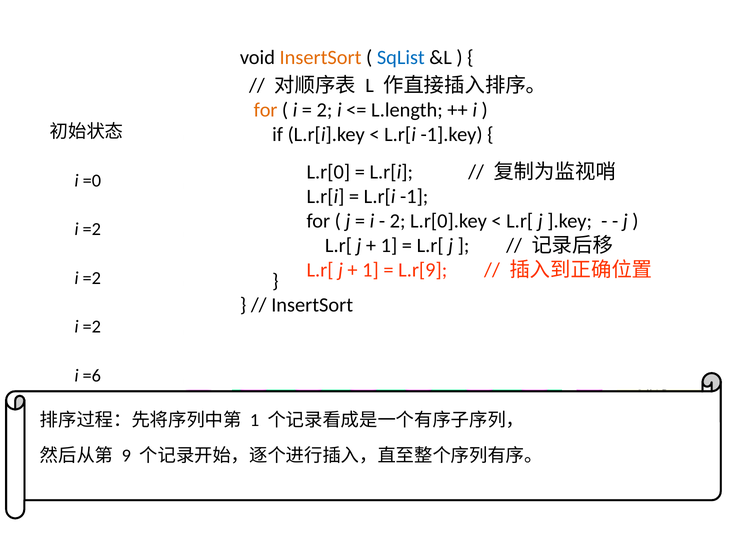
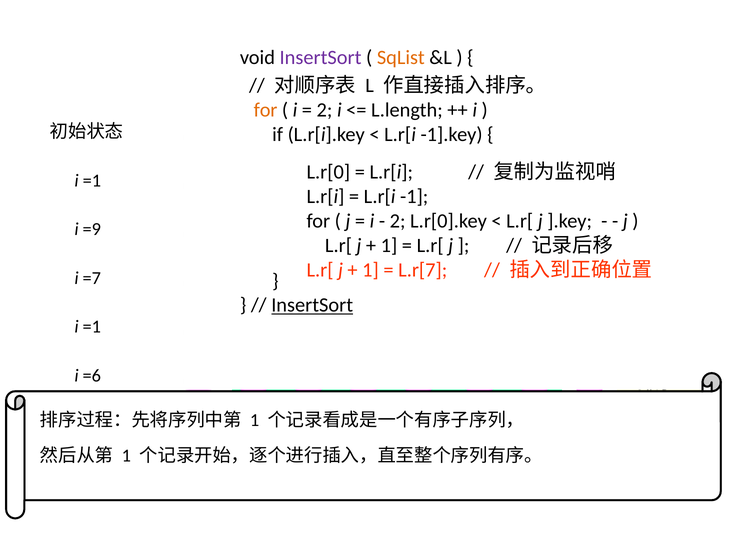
InsertSort at (321, 58) colour: orange -> purple
SqList colour: blue -> orange
=0 at (92, 181): =0 -> =1
=2 at (92, 230): =2 -> =9
L.r[9: L.r[9 -> L.r[7
=2 at (92, 279): =2 -> =7
InsertSort at (312, 306) underline: none -> present
=2 at (92, 327): =2 -> =1
9 at (126, 456): 9 -> 1
